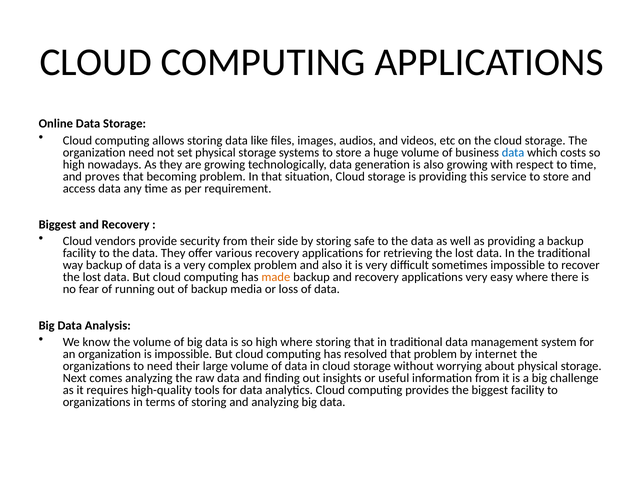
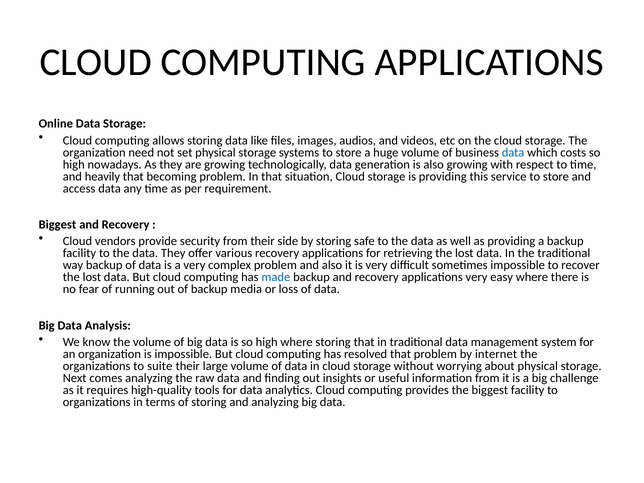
proves: proves -> heavily
made colour: orange -> blue
to need: need -> suite
